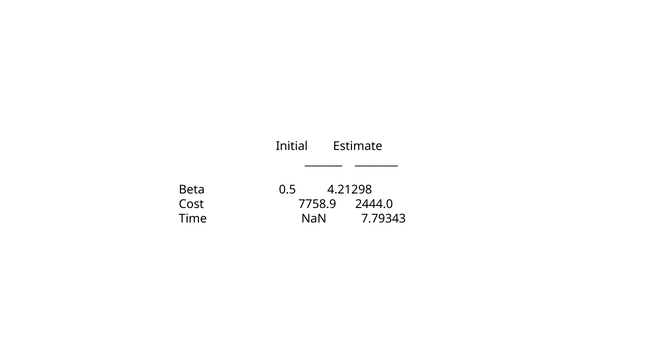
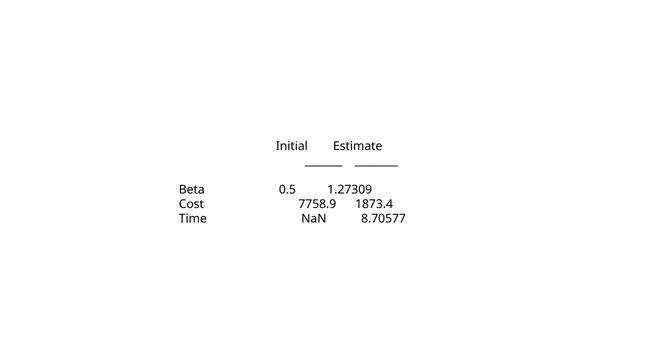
4.21298: 4.21298 -> 1.27309
2444.0: 2444.0 -> 1873.4
7.79343: 7.79343 -> 8.70577
